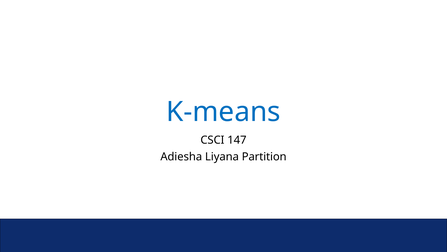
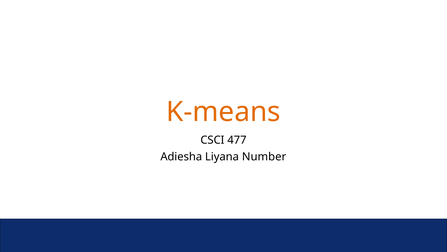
K-means colour: blue -> orange
147: 147 -> 477
Partition: Partition -> Number
